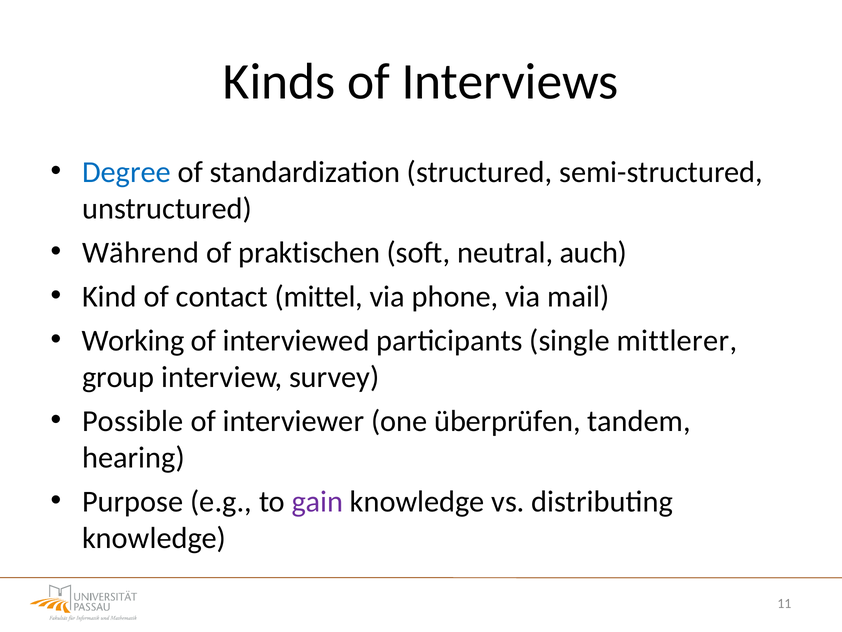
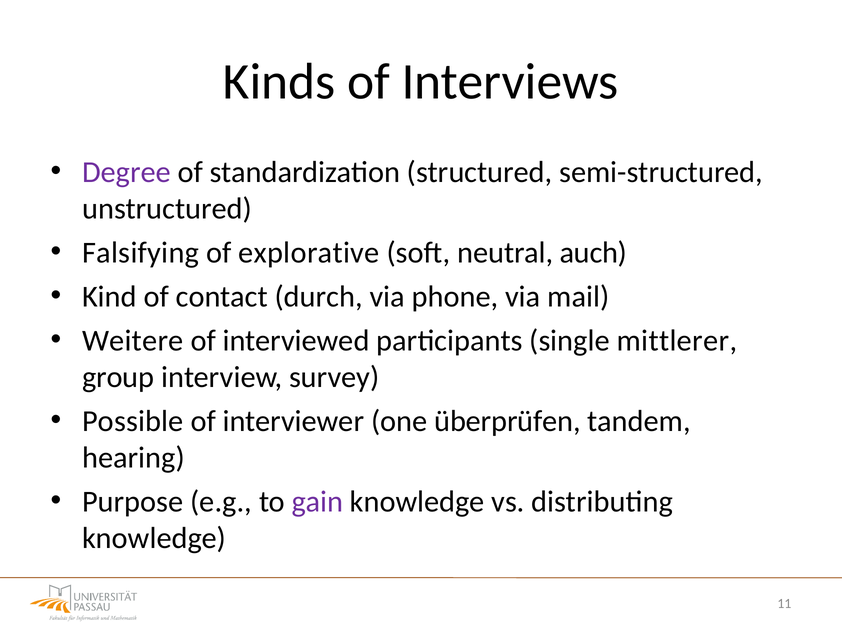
Degree colour: blue -> purple
Während: Während -> Falsifying
praktischen: praktischen -> explorative
mittel: mittel -> durch
Working: Working -> Weitere
